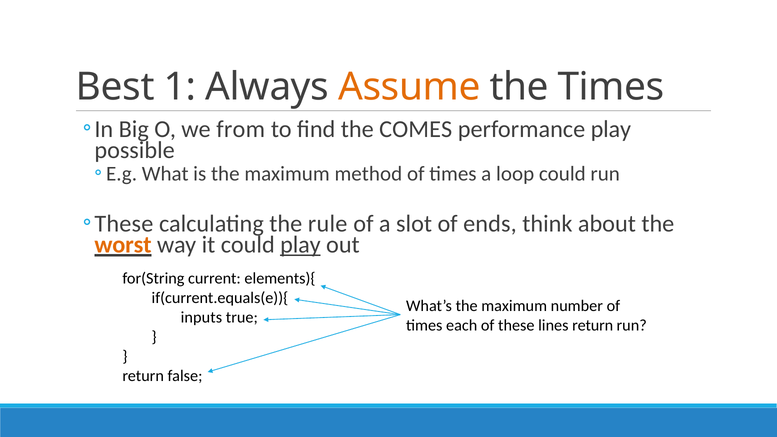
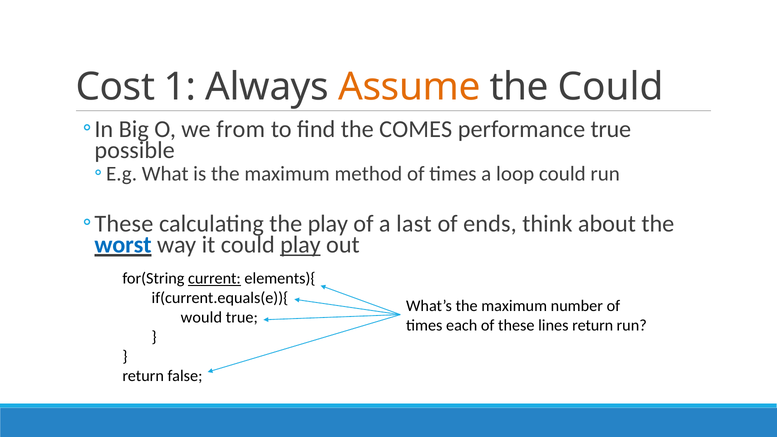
Best: Best -> Cost
the Times: Times -> Could
performance play: play -> true
the rule: rule -> play
slot: slot -> last
worst colour: orange -> blue
current underline: none -> present
inputs: inputs -> would
